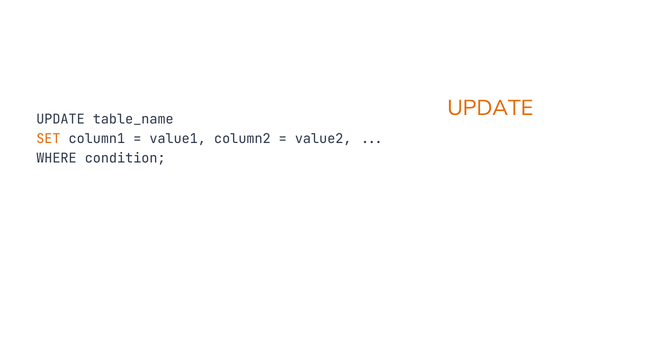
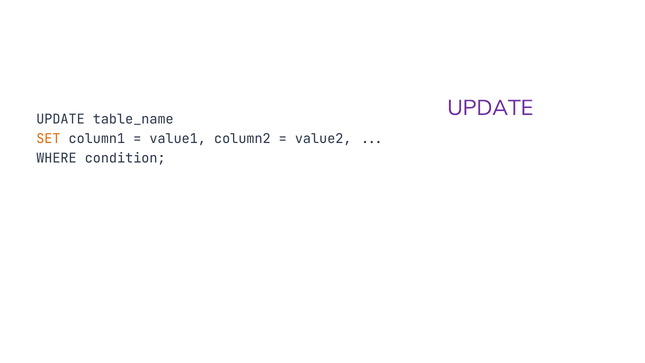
UPDATE at (490, 108) colour: orange -> purple
